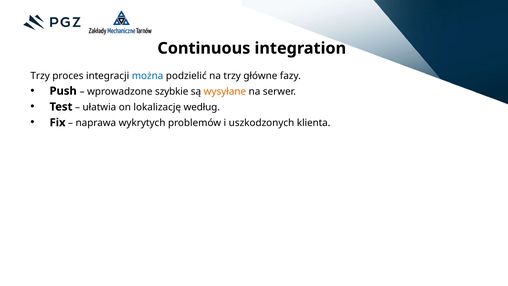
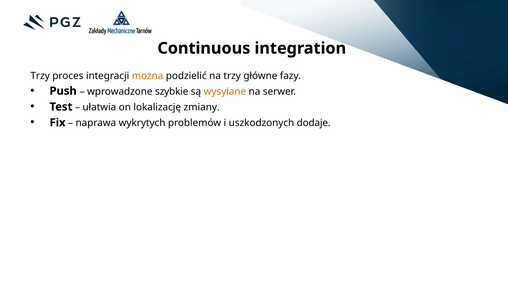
można colour: blue -> orange
według: według -> zmiany
klienta: klienta -> dodaje
